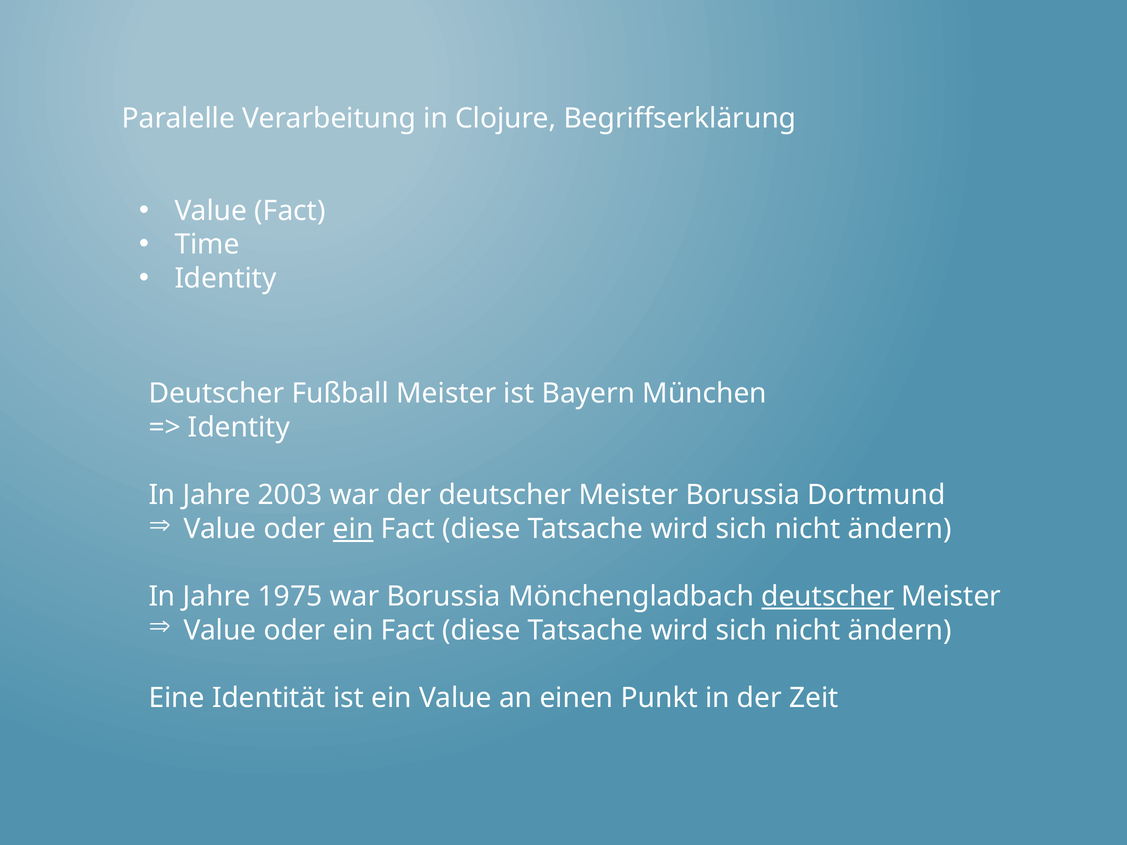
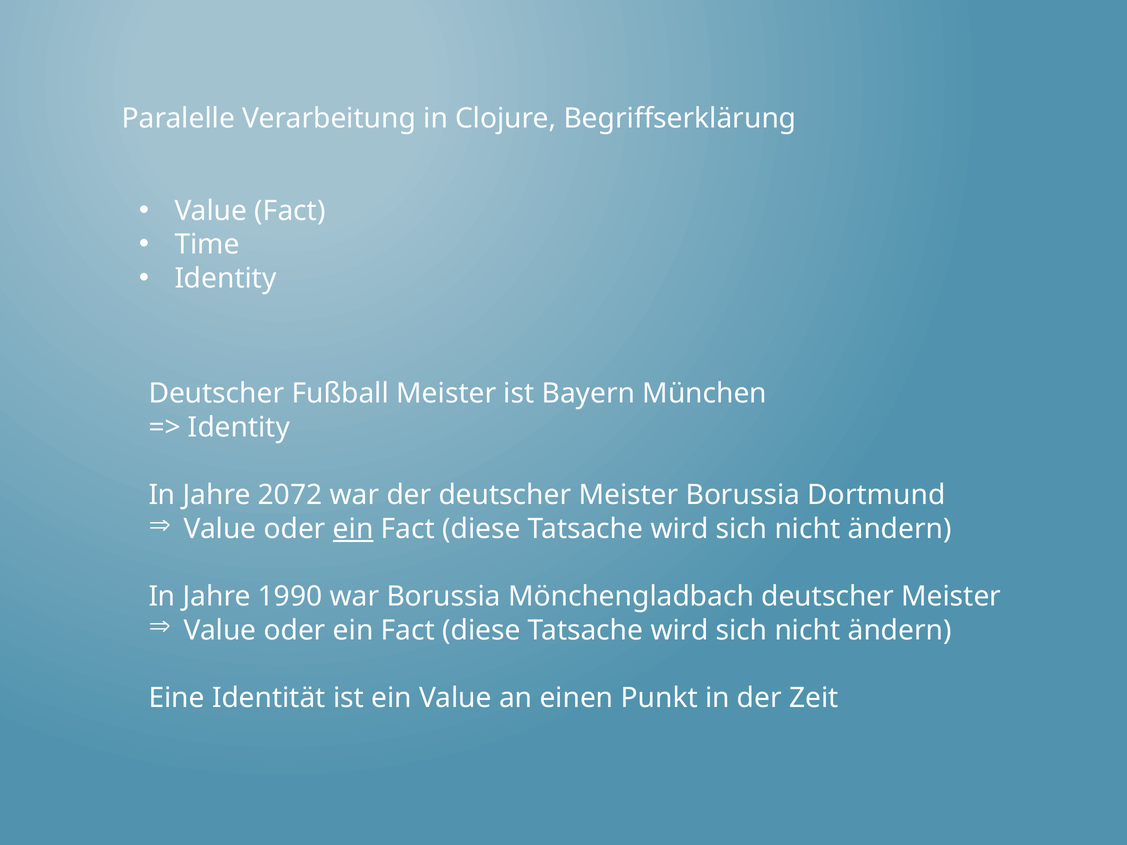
2003: 2003 -> 2072
1975: 1975 -> 1990
deutscher at (828, 597) underline: present -> none
